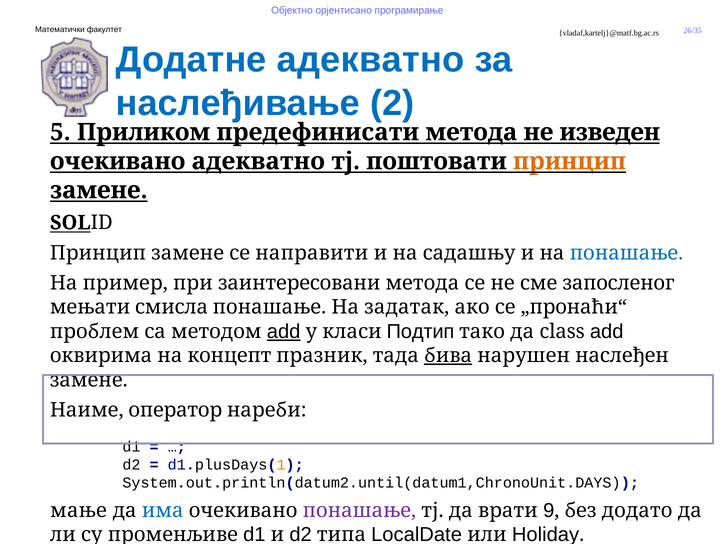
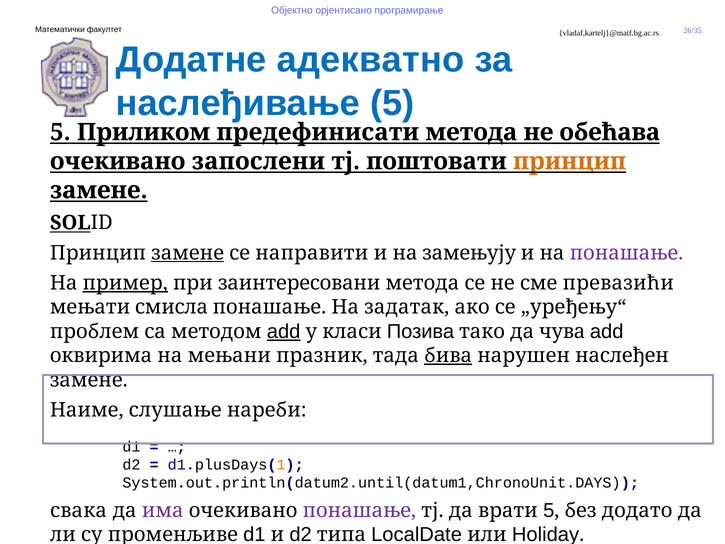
наслеђивање 2: 2 -> 5
изведен: изведен -> обећава
очекивано адекватно: адекватно -> запослени
замене at (188, 253) underline: none -> present
садашњу: садашњу -> замењују
понашање at (627, 253) colour: blue -> purple
пример underline: none -> present
запосленог: запосленог -> превазићи
„пронаћи“: „пронаћи“ -> „уређењу“
Подтип: Подтип -> Позива
class: class -> чува
концепт: концепт -> мењани
оператор: оператор -> слушање
мање: мање -> свака
има colour: blue -> purple
врати 9: 9 -> 5
